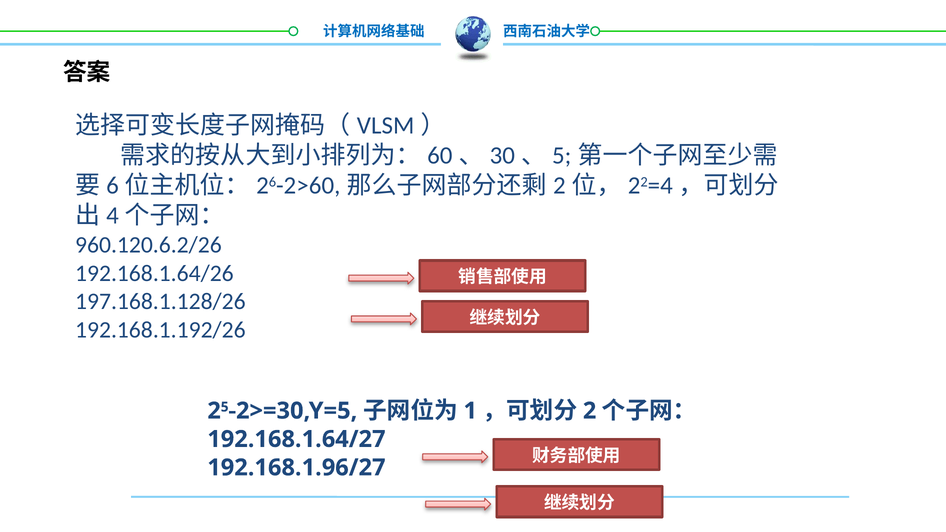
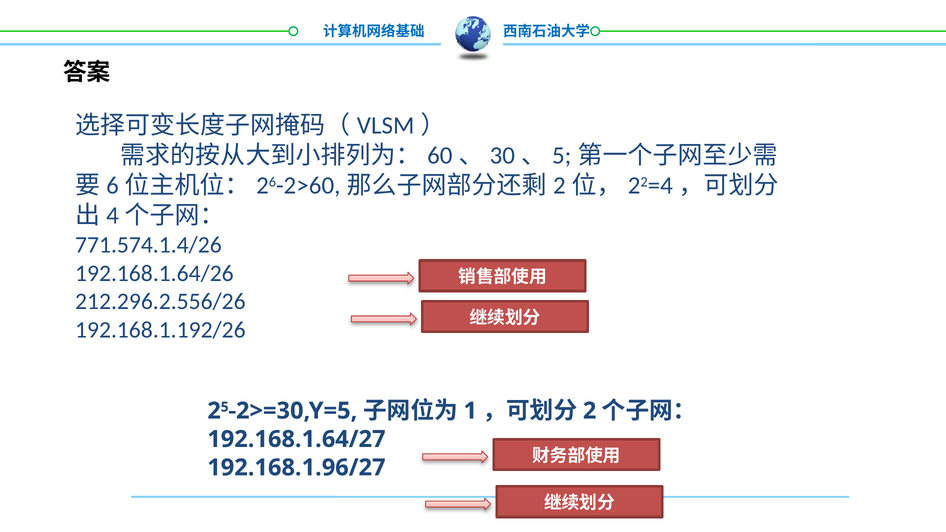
960.120.6.2/26: 960.120.6.2/26 -> 771.574.1.4/26
197.168.1.128/26: 197.168.1.128/26 -> 212.296.2.556/26
